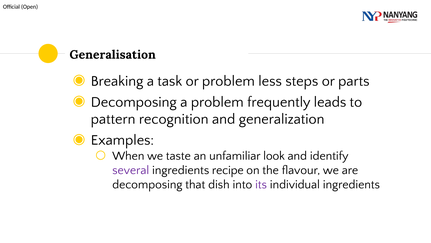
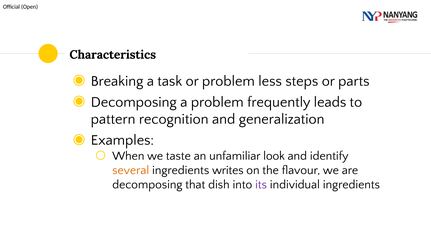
Generalisation: Generalisation -> Characteristics
several colour: purple -> orange
recipe: recipe -> writes
